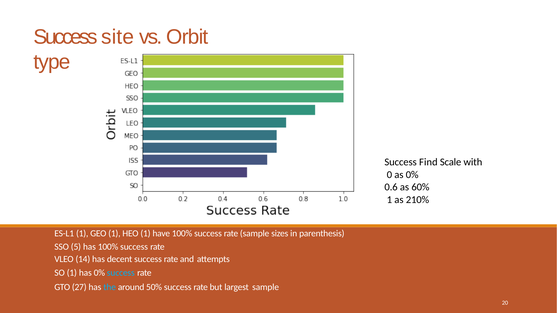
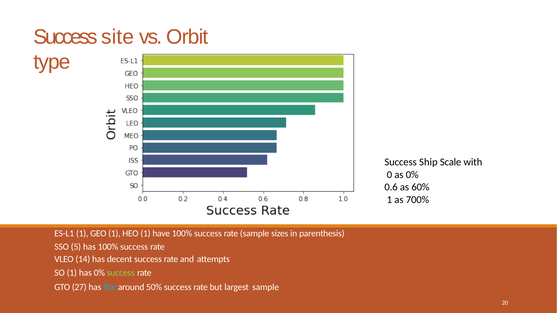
Find: Find -> Ship
210%: 210% -> 700%
success at (121, 273) colour: light blue -> light green
